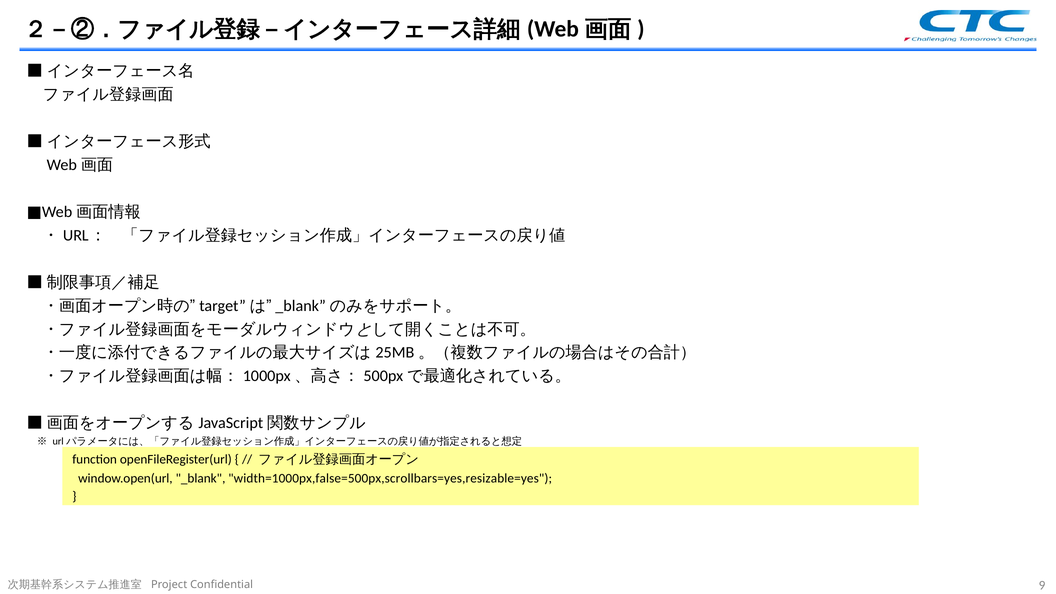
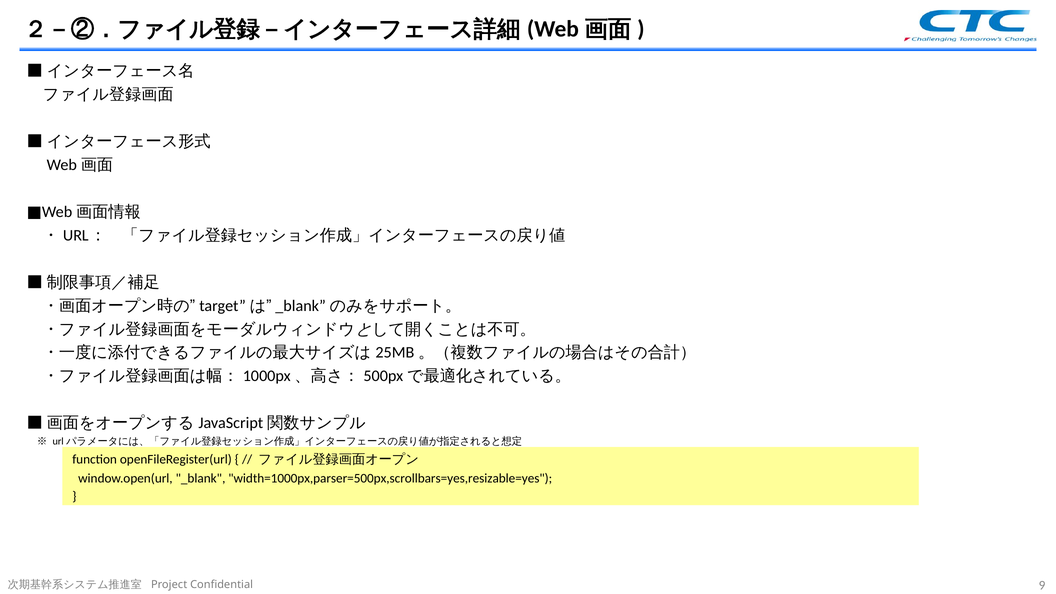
width=1000px,false=500px,scrollbars=yes,resizable=yes: width=1000px,false=500px,scrollbars=yes,resizable=yes -> width=1000px,parser=500px,scrollbars=yes,resizable=yes
